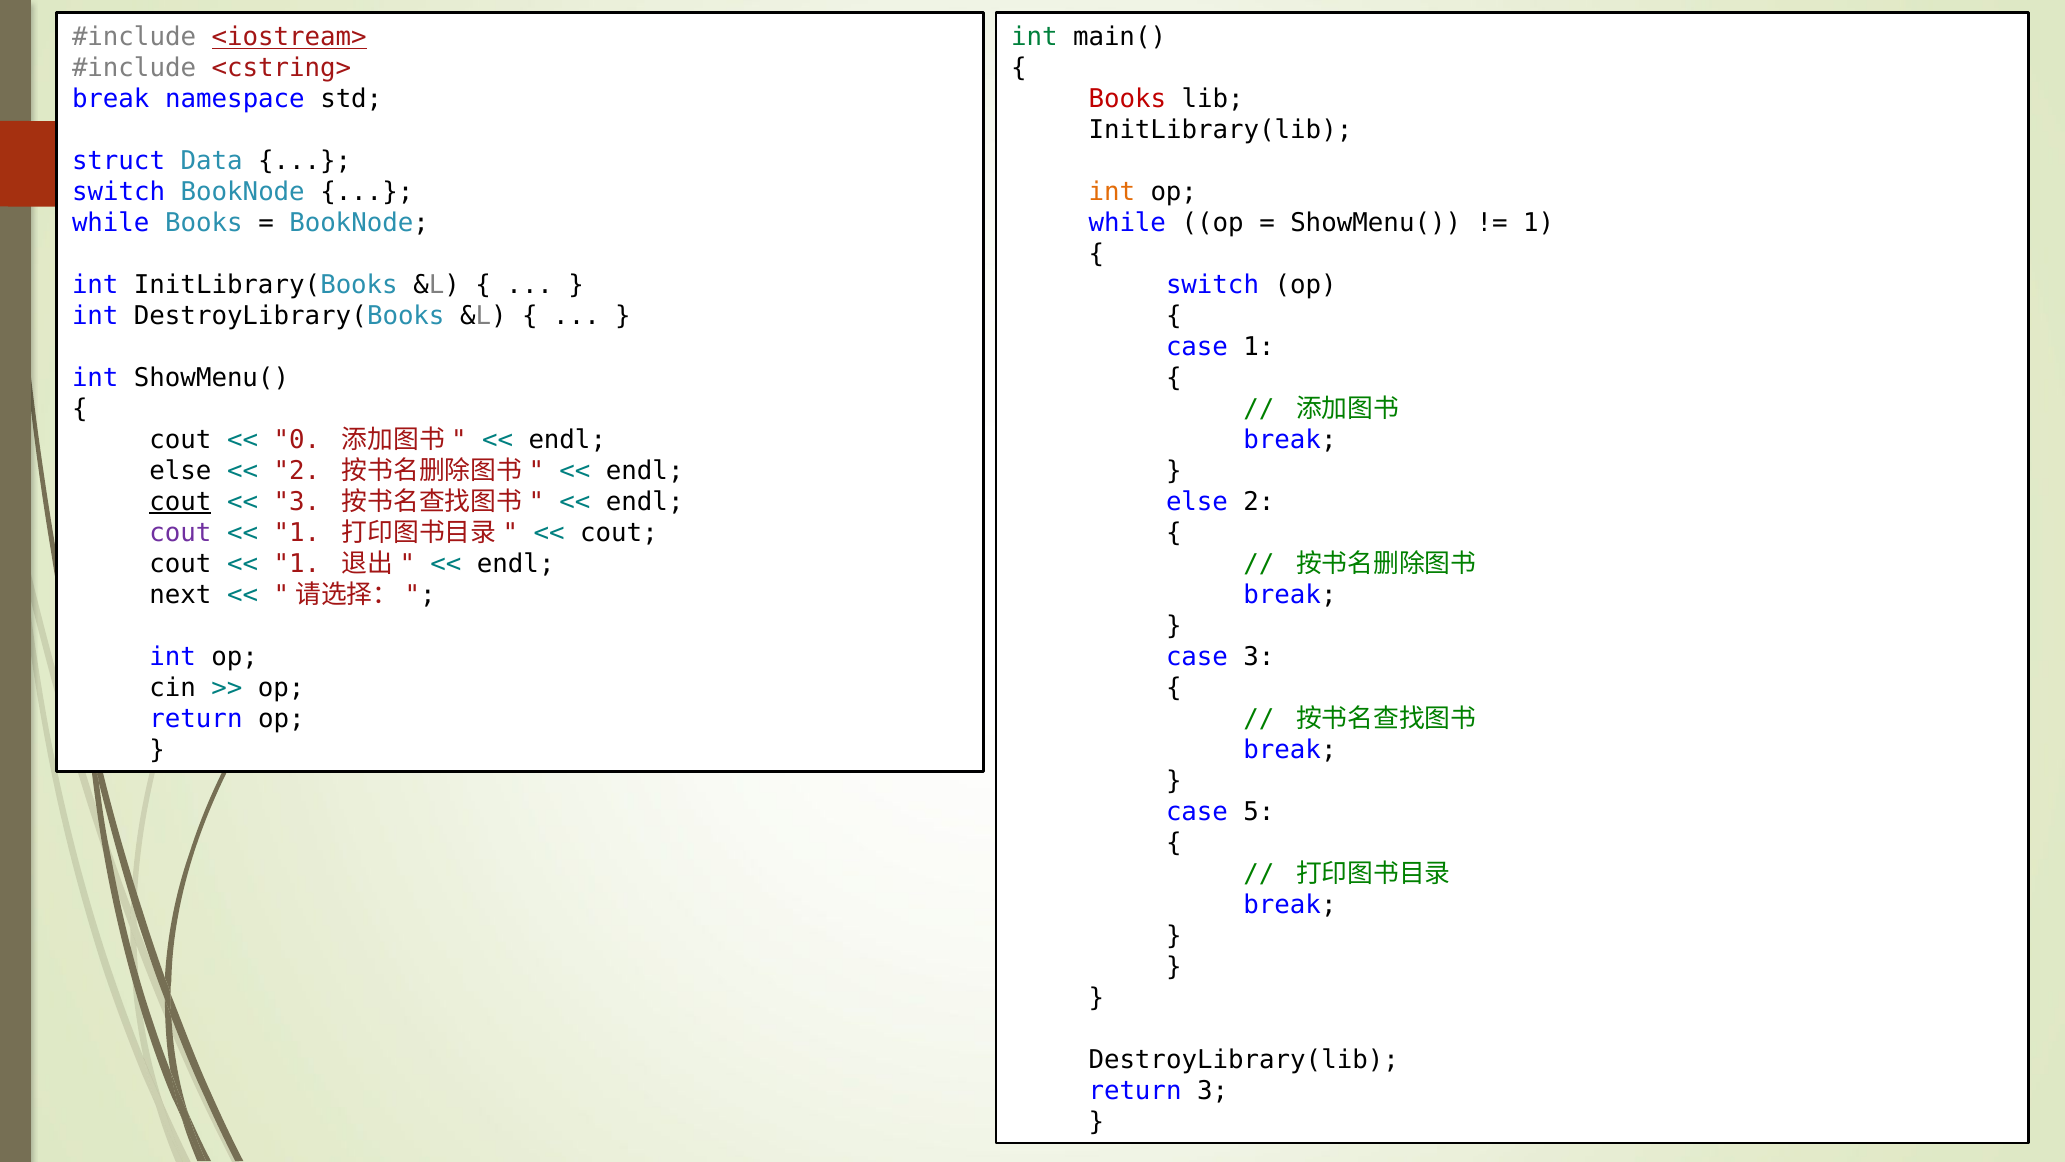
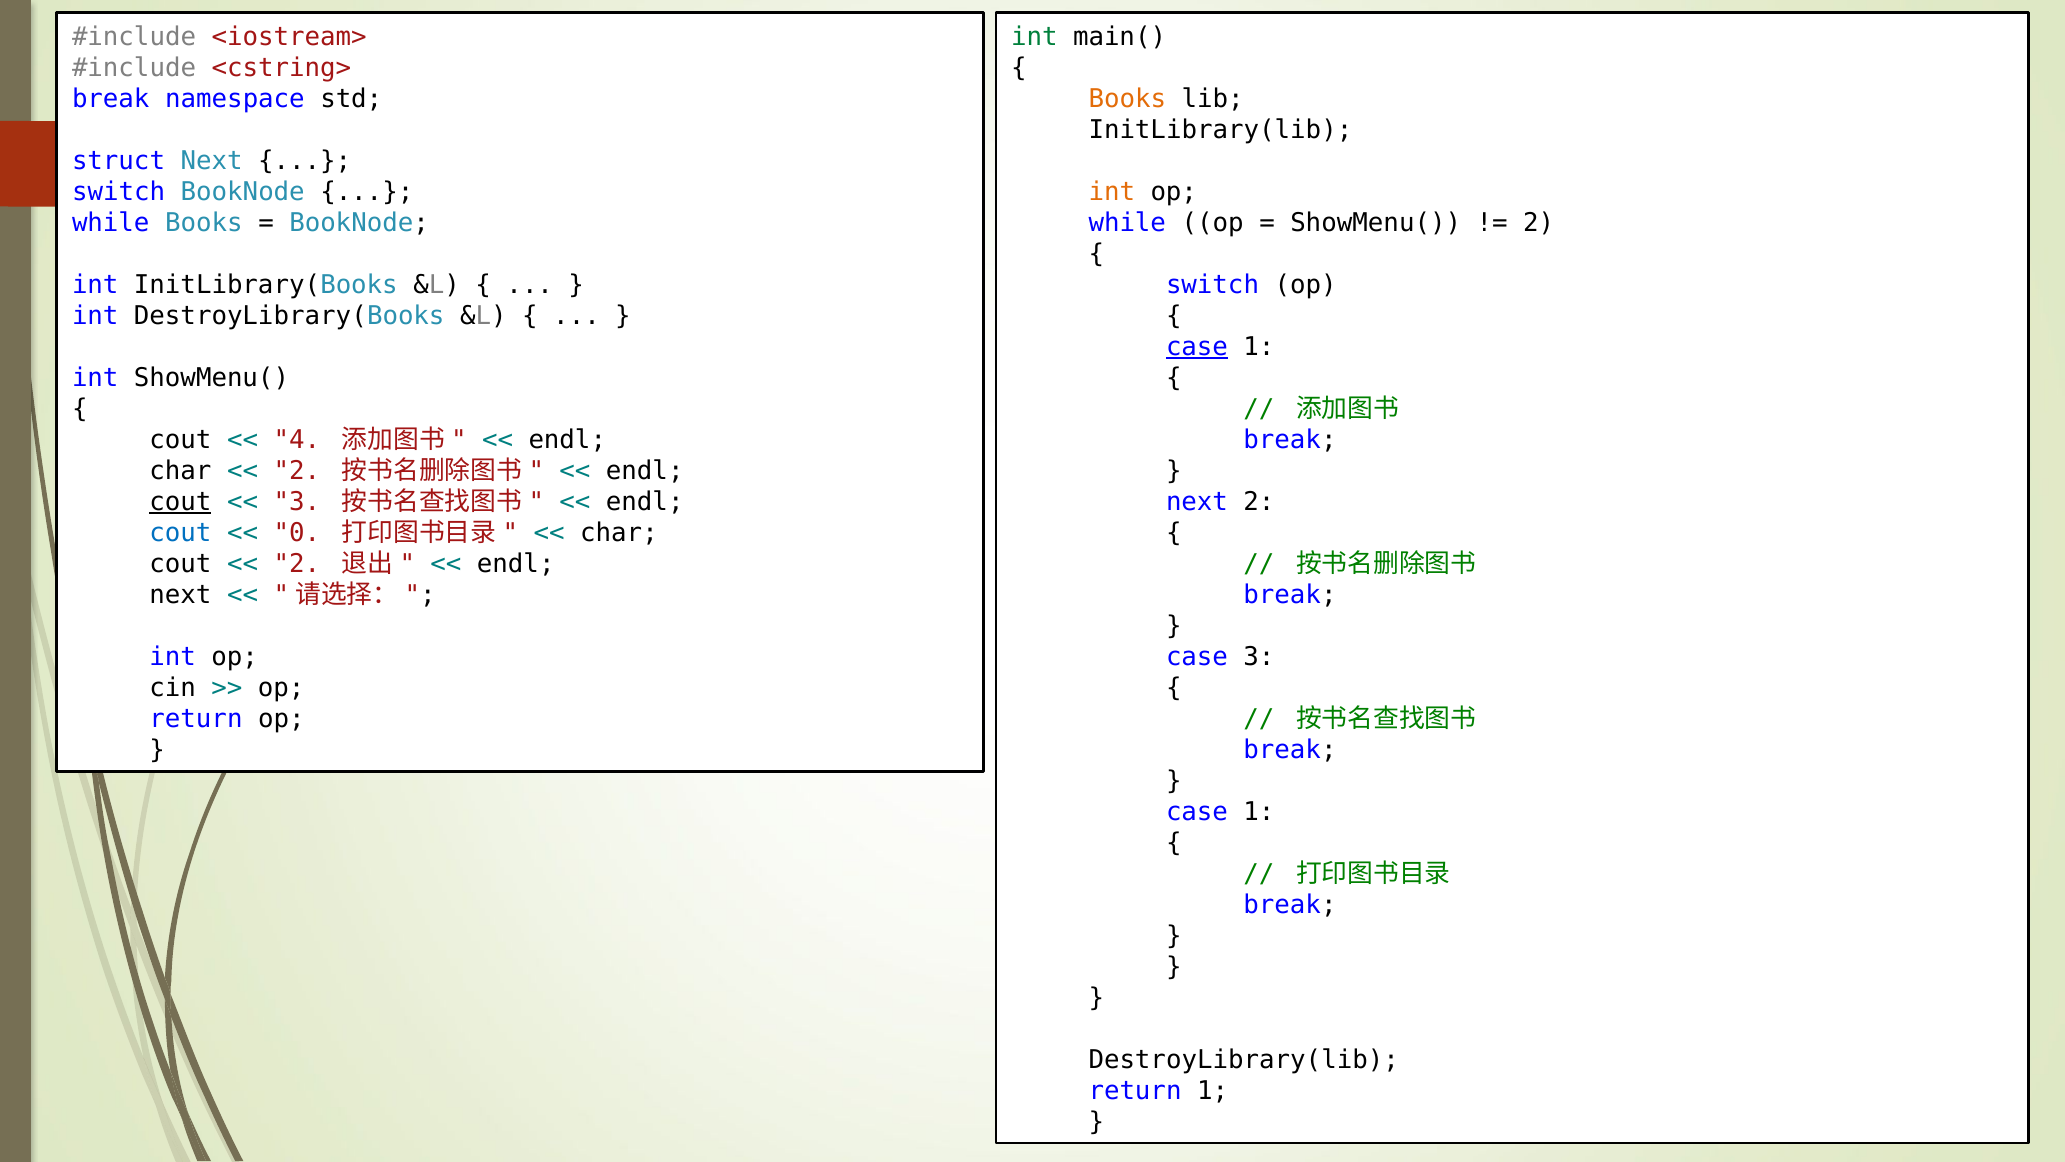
<iostream> underline: present -> none
Books at (1127, 99) colour: red -> orange
struct Data: Data -> Next
1 at (1539, 223): 1 -> 2
case at (1197, 347) underline: none -> present
0: 0 -> 4
else at (180, 471): else -> char
else at (1197, 502): else -> next
cout at (180, 533) colour: purple -> blue
1 at (297, 533): 1 -> 0
cout at (619, 533): cout -> char
1 at (297, 564): 1 -> 2
5 at (1259, 812): 5 -> 1
return 3: 3 -> 1
